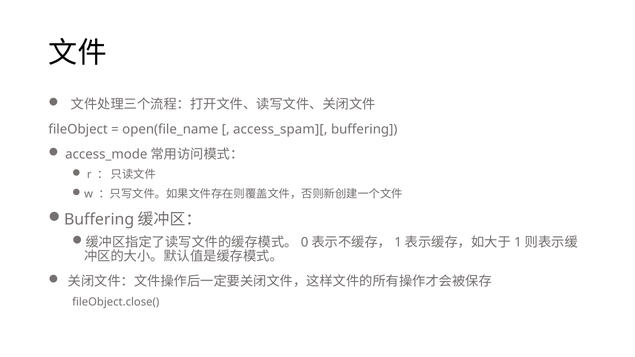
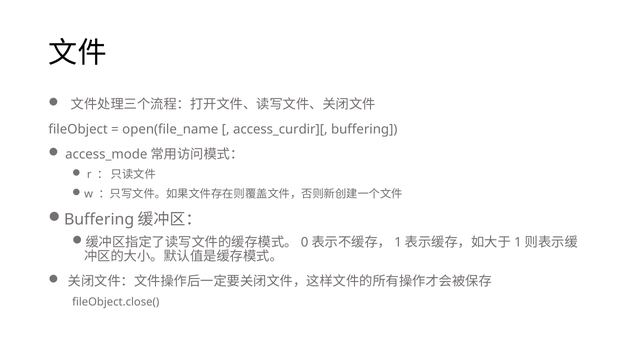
access_spam][: access_spam][ -> access_curdir][
